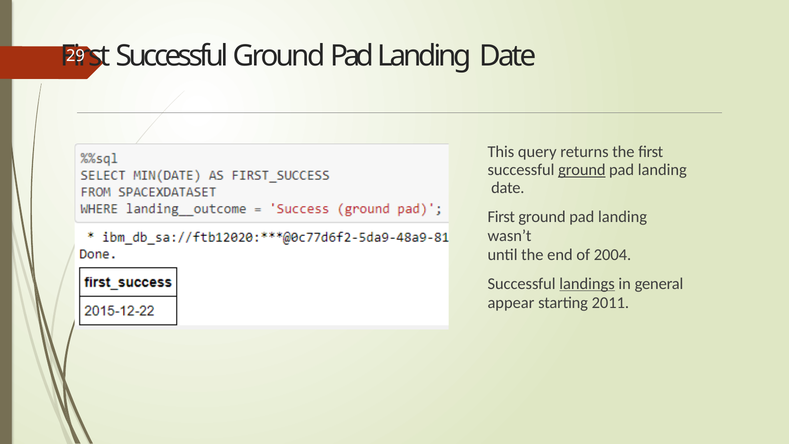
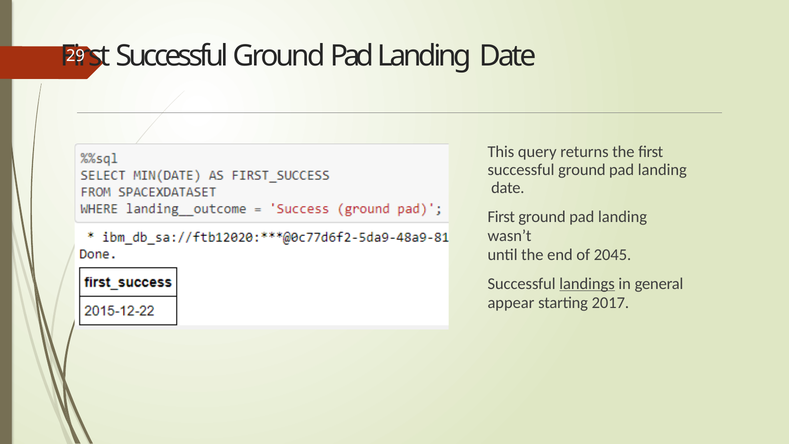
ground at (582, 170) underline: present -> none
2004: 2004 -> 2045
2011: 2011 -> 2017
